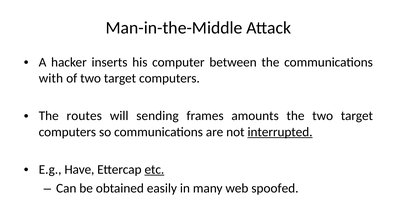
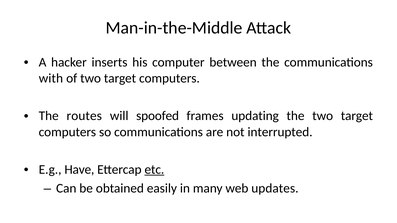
sending: sending -> spoofed
amounts: amounts -> updating
interrupted underline: present -> none
spoofed: spoofed -> updates
